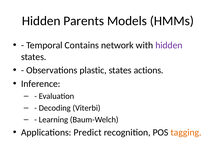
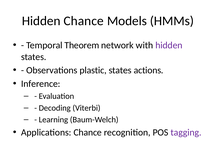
Hidden Parents: Parents -> Chance
Contains: Contains -> Theorem
Applications Predict: Predict -> Chance
tagging colour: orange -> purple
